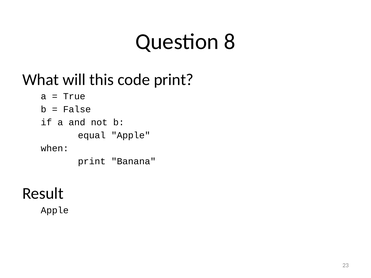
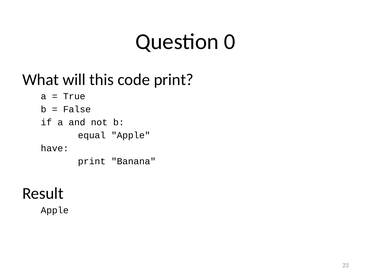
8: 8 -> 0
when: when -> have
